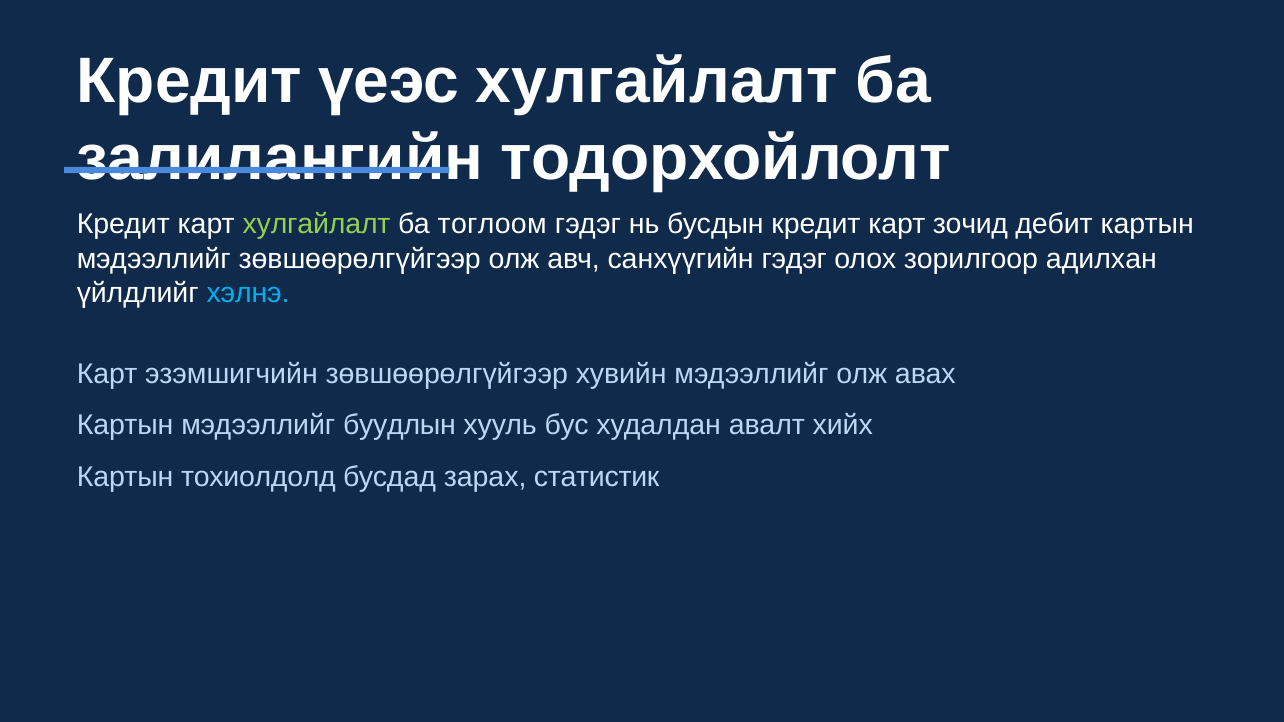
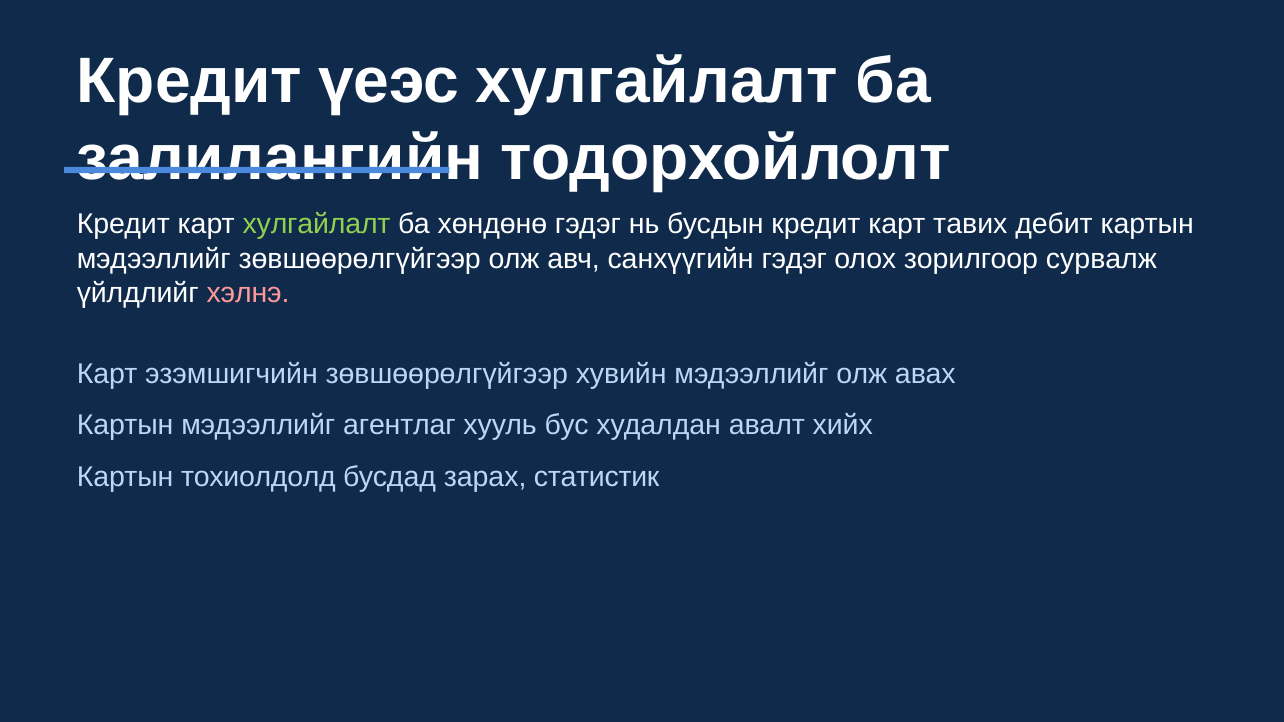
тоглоом: тоглоом -> хөндөнө
зочид: зочид -> тавих
адилхан: адилхан -> сурвалж
хэлнэ colour: light blue -> pink
буудлын: буудлын -> агентлаг
